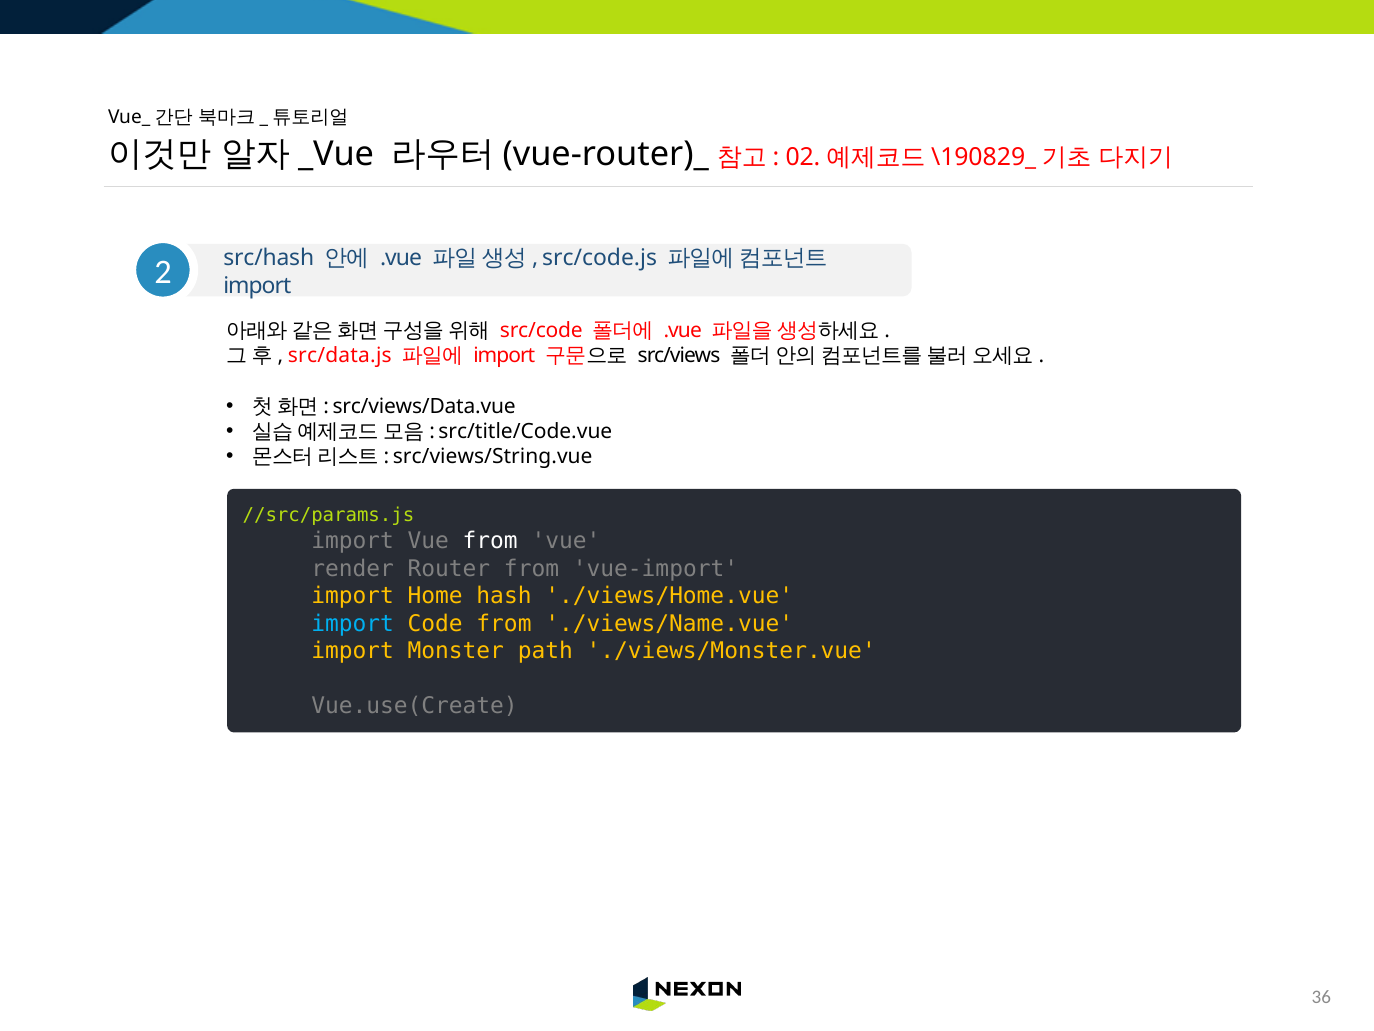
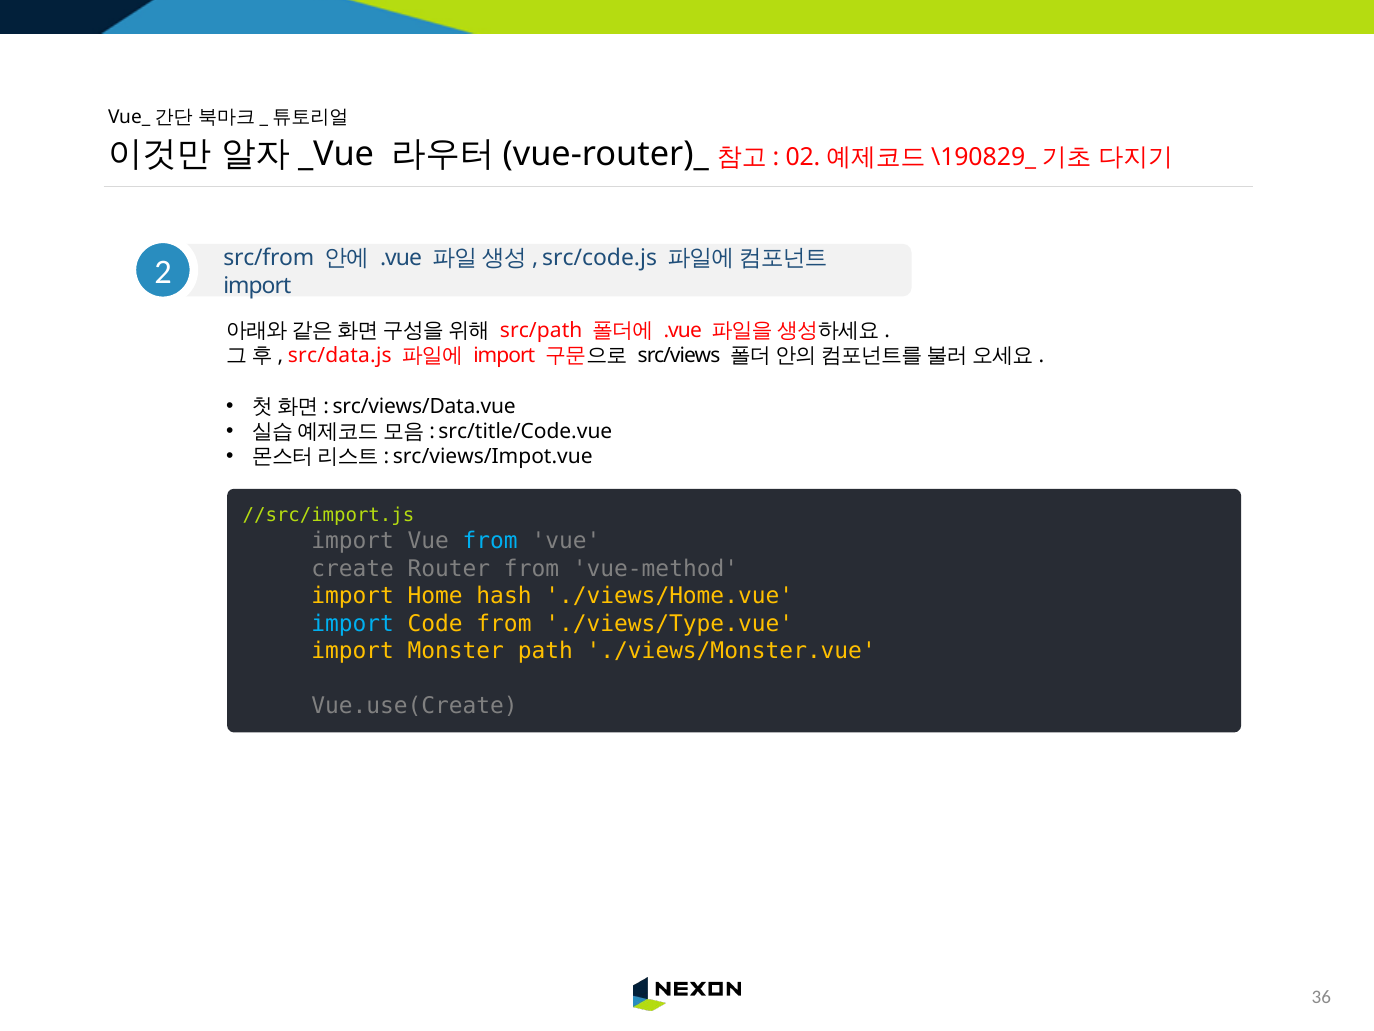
src/hash: src/hash -> src/from
src/code: src/code -> src/path
src/views/String.vue: src/views/String.vue -> src/views/Impot.vue
//src/params.js: //src/params.js -> //src/import.js
from at (490, 541) colour: white -> light blue
render: render -> create
vue-import: vue-import -> vue-method
./views/Name.vue: ./views/Name.vue -> ./views/Type.vue
